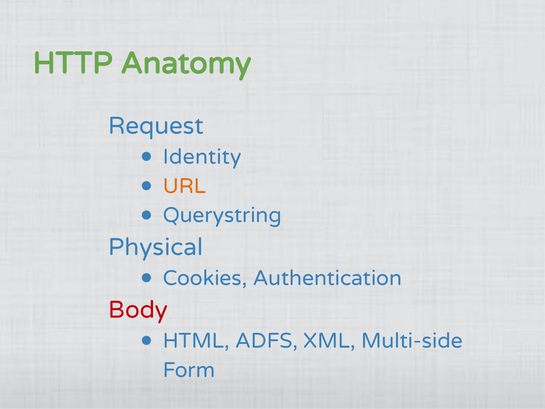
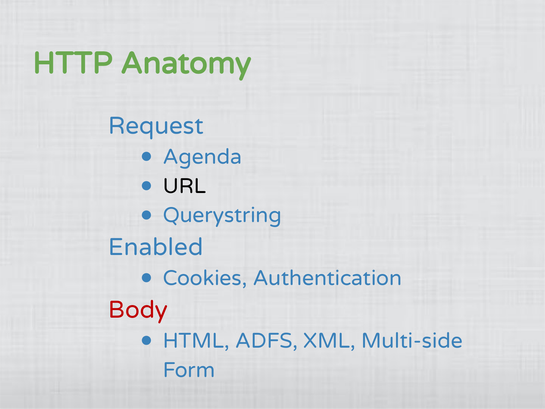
Identity: Identity -> Agenda
URL colour: orange -> black
Physical: Physical -> Enabled
